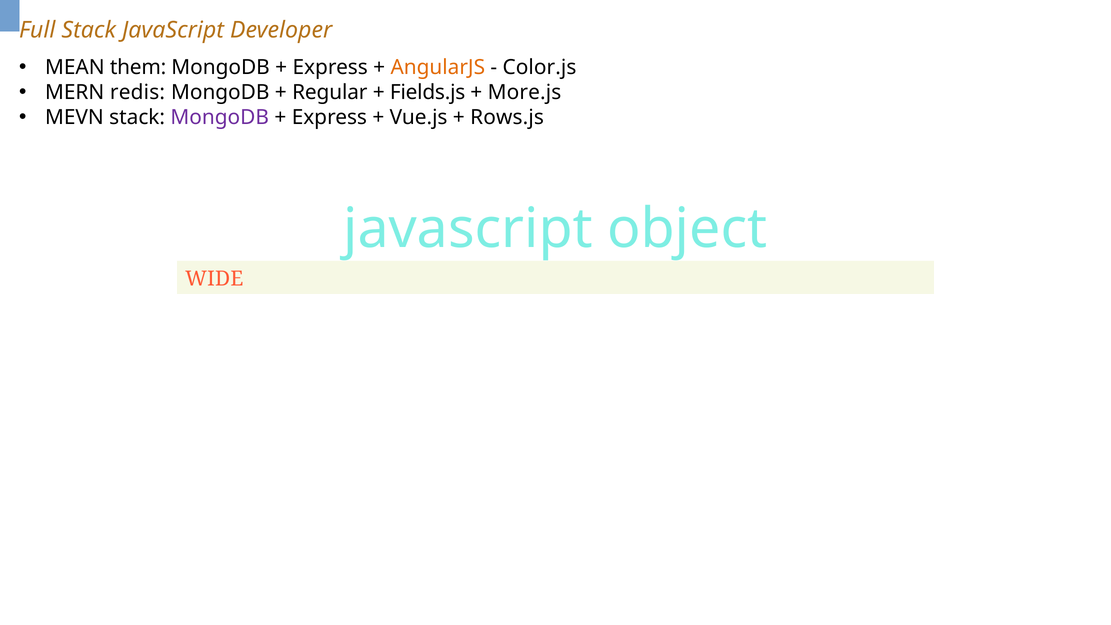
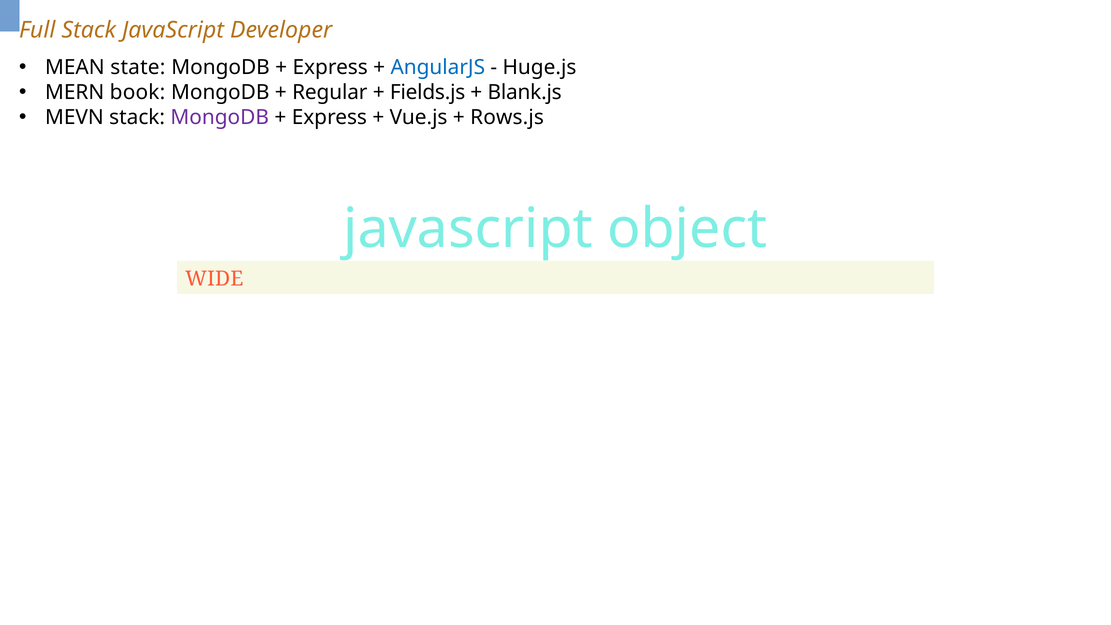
them: them -> state
AngularJS colour: orange -> blue
Color.js: Color.js -> Huge.js
redis: redis -> book
More.js: More.js -> Blank.js
